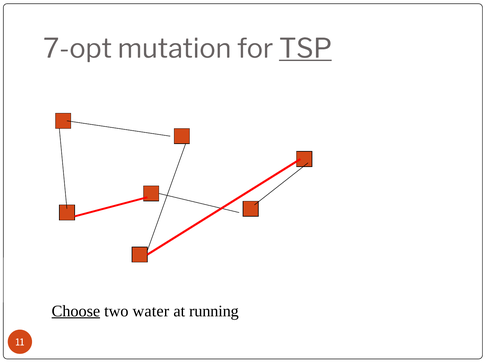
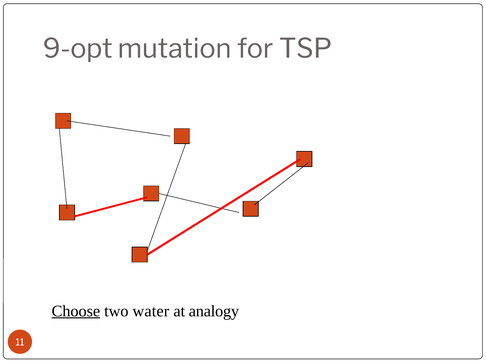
7-opt: 7-opt -> 9-opt
TSP underline: present -> none
running: running -> analogy
